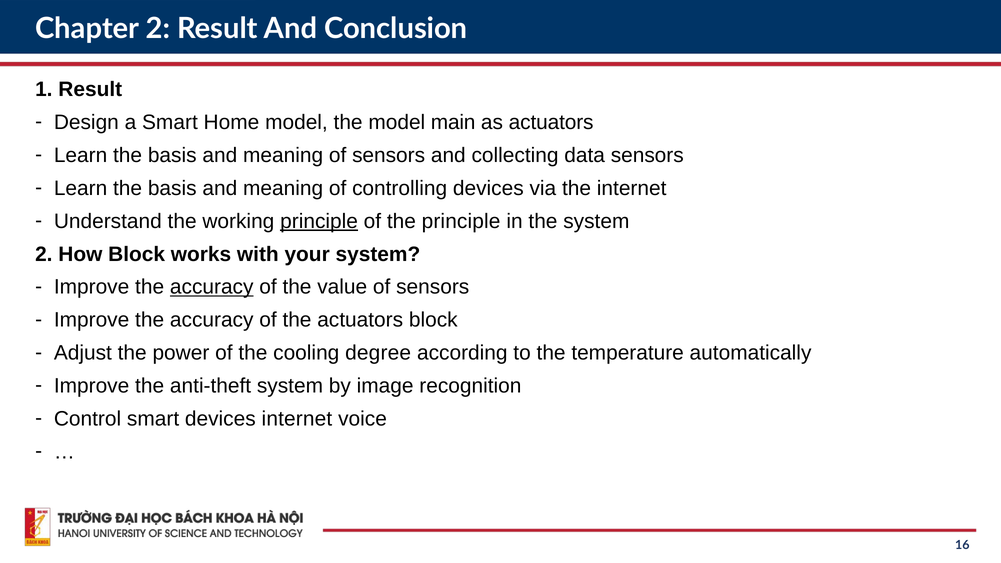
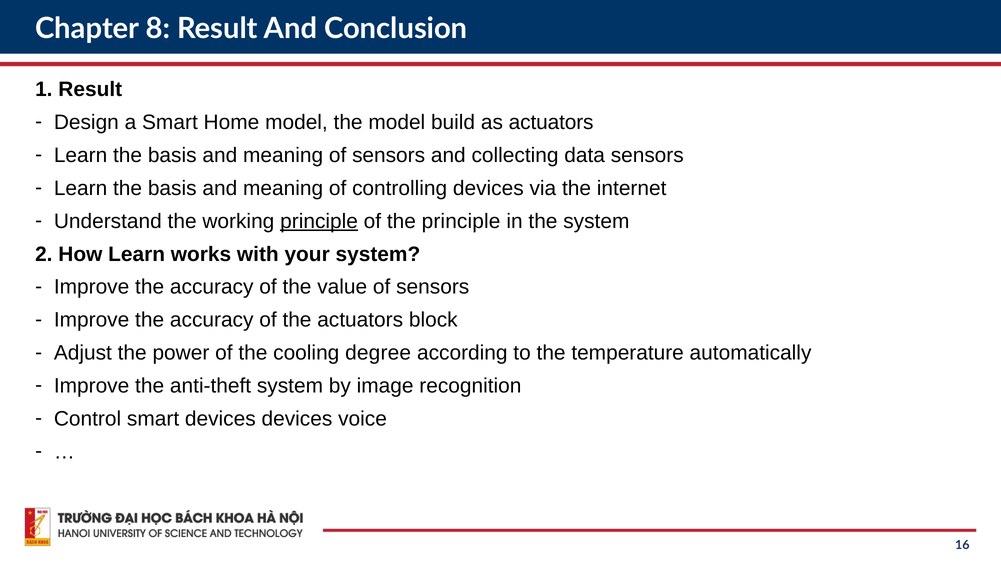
Chapter 2: 2 -> 8
main: main -> build
How Block: Block -> Learn
accuracy at (212, 287) underline: present -> none
devices internet: internet -> devices
